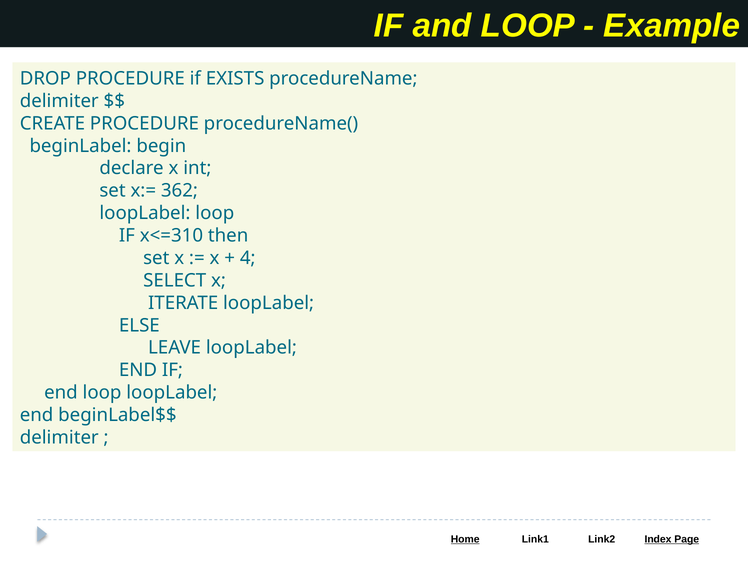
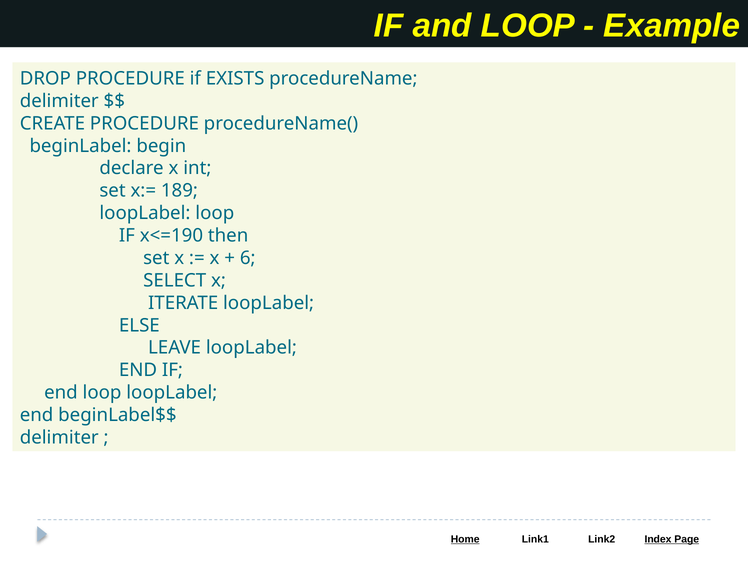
362: 362 -> 189
x<=310: x<=310 -> x<=190
4: 4 -> 6
